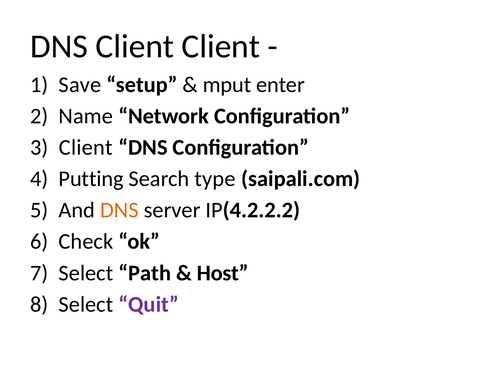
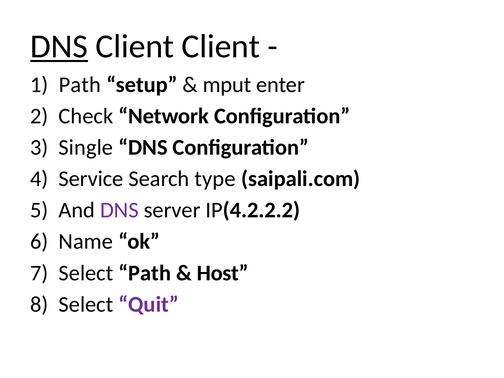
DNS at (59, 46) underline: none -> present
Save at (80, 85): Save -> Path
Name: Name -> Check
Client at (86, 147): Client -> Single
Putting: Putting -> Service
DNS at (119, 210) colour: orange -> purple
Check: Check -> Name
